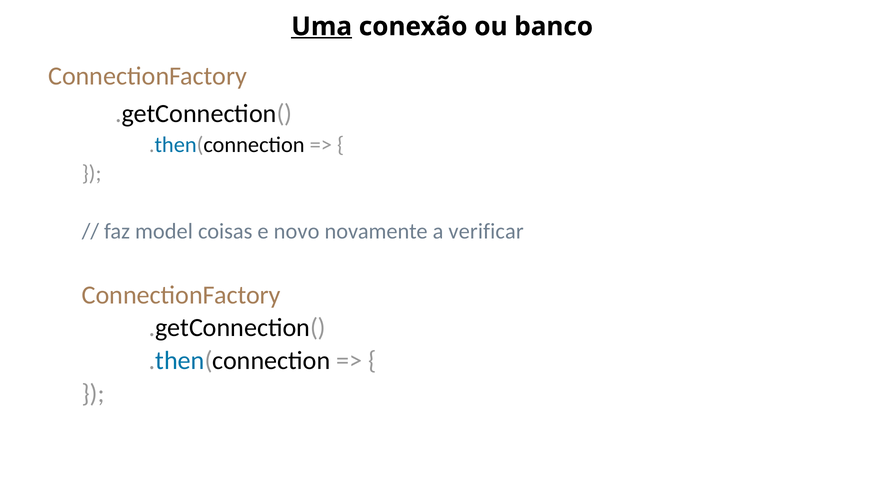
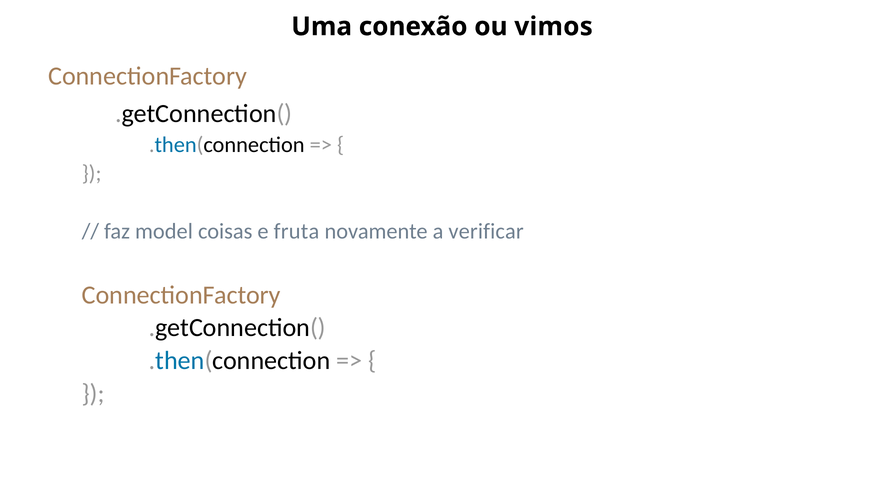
Uma underline: present -> none
banco: banco -> vimos
novo: novo -> fruta
